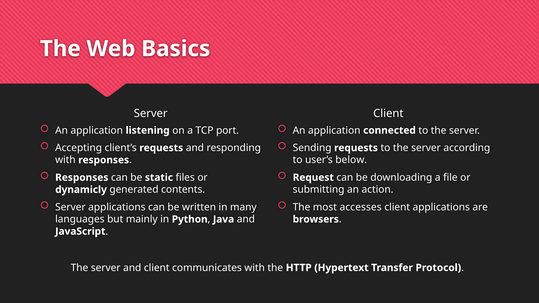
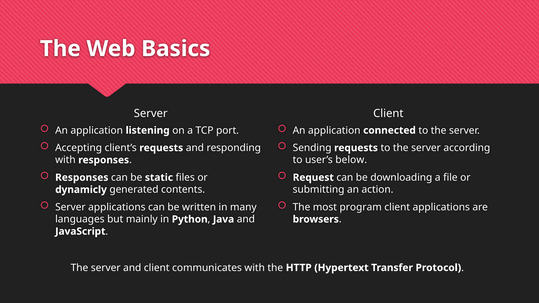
accesses: accesses -> program
